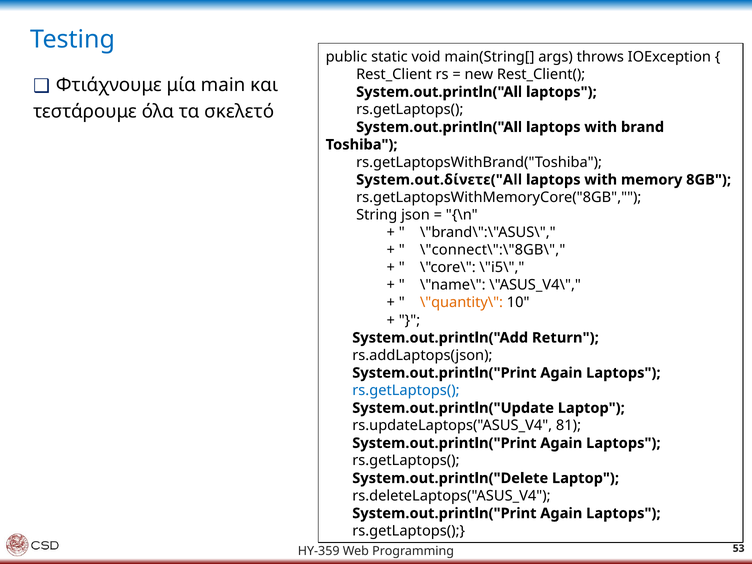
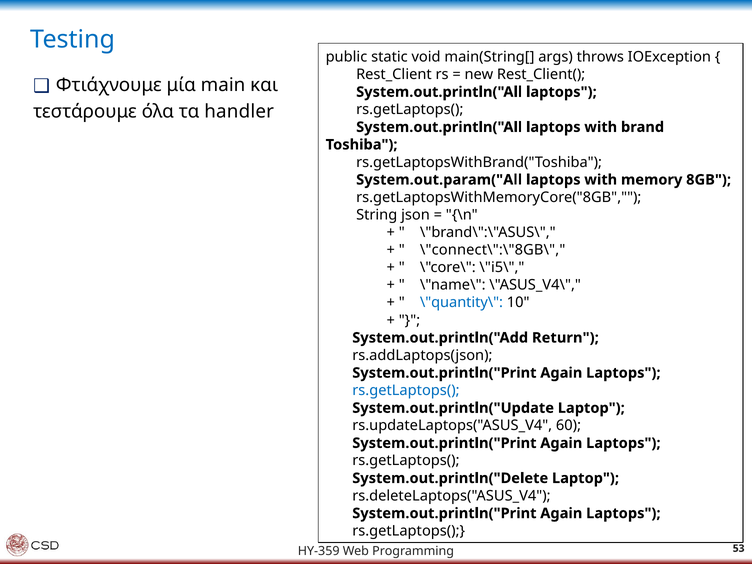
σκελετό: σκελετό -> handler
System.out.δίνετε("All: System.out.δίνετε("All -> System.out.param("All
\"quantity\ colour: orange -> blue
81: 81 -> 60
